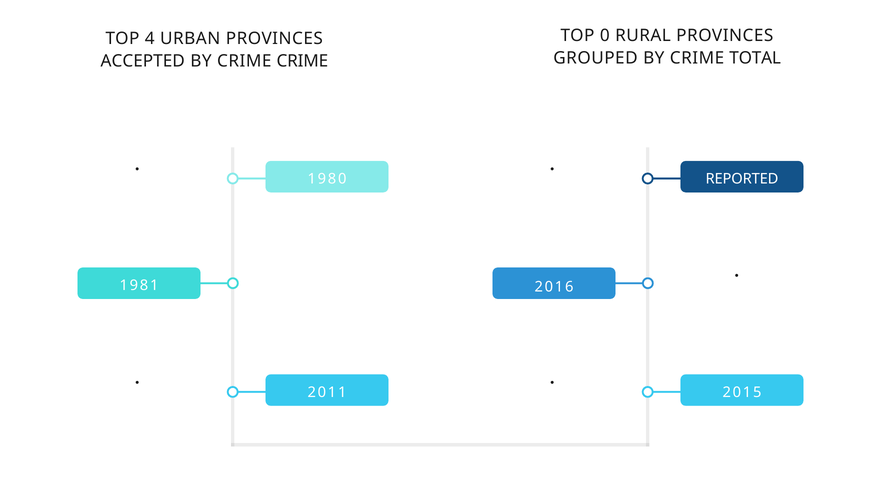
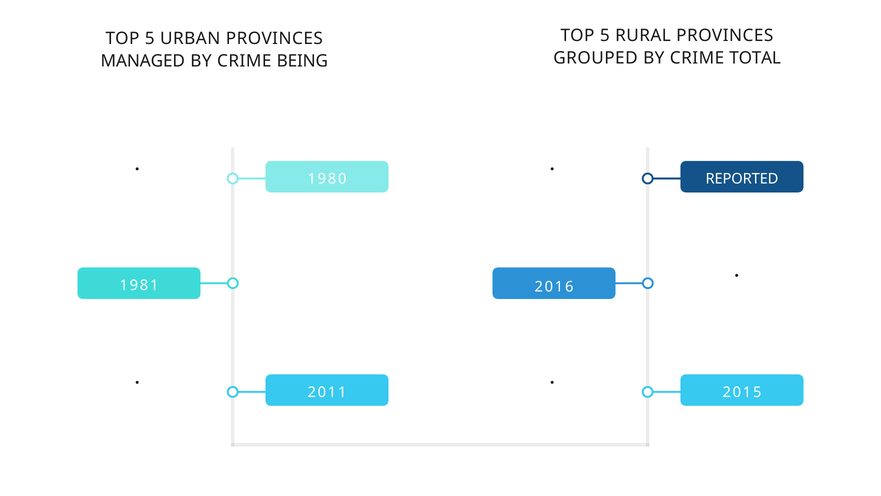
0 at (605, 35): 0 -> 5
4 at (150, 39): 4 -> 5
ACCEPTED: ACCEPTED -> MANAGED
CRIME CRIME: CRIME -> BEING
